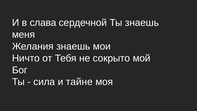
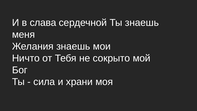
тайне: тайне -> храни
